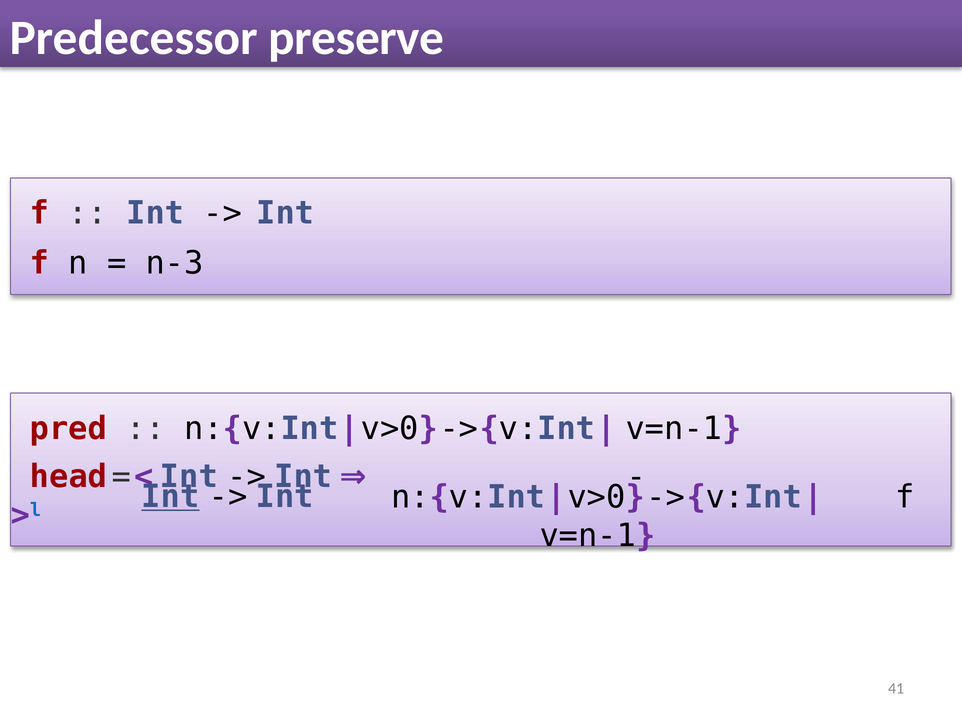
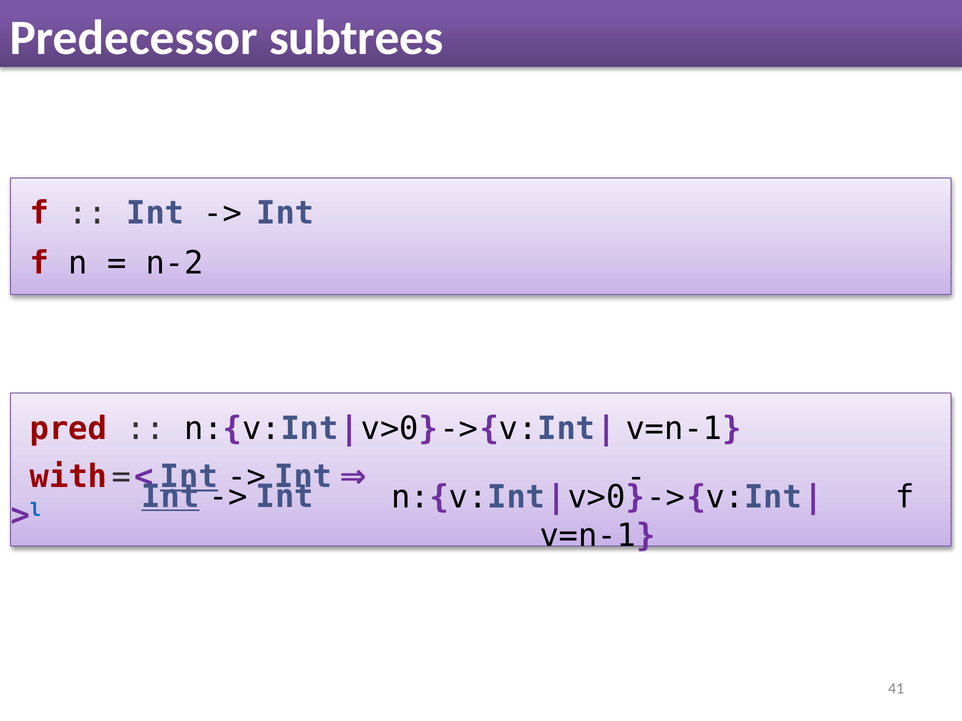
preserve: preserve -> subtrees
n-3: n-3 -> n-2
head: head -> with
Int at (189, 477) underline: none -> present
